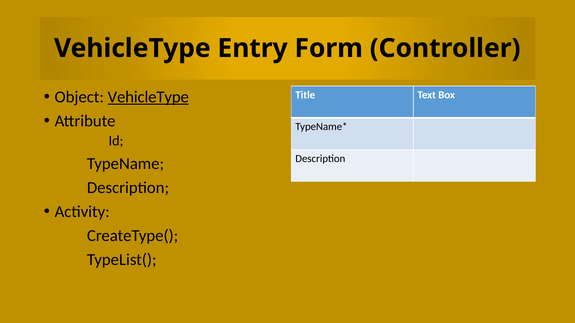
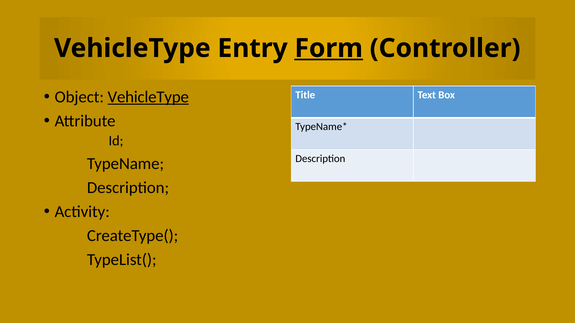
Form underline: none -> present
